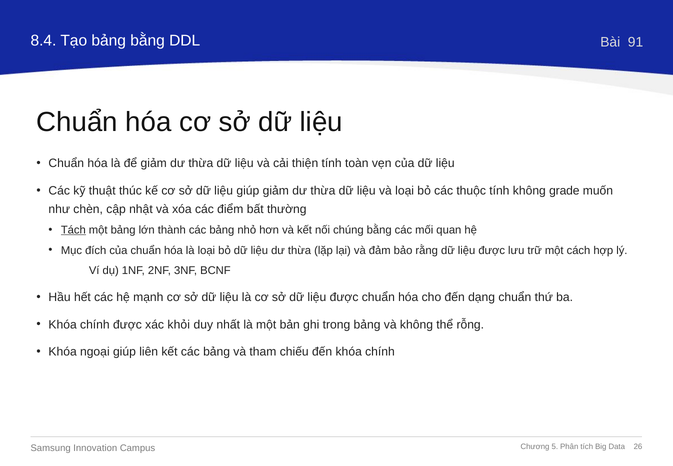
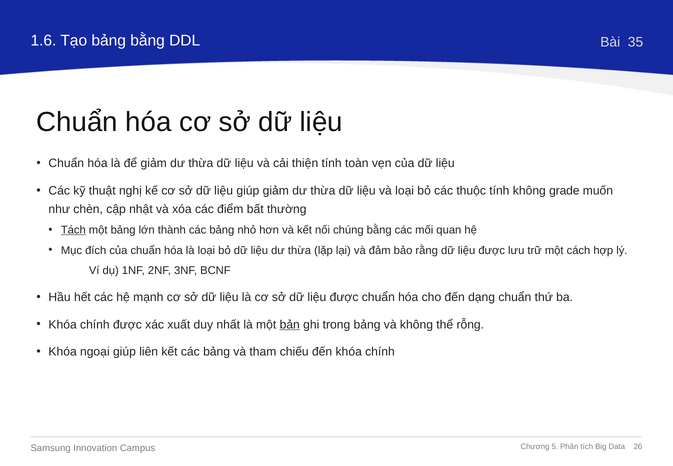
8.4: 8.4 -> 1.6
91: 91 -> 35
thúc: thúc -> nghị
khỏi: khỏi -> xuất
bản underline: none -> present
